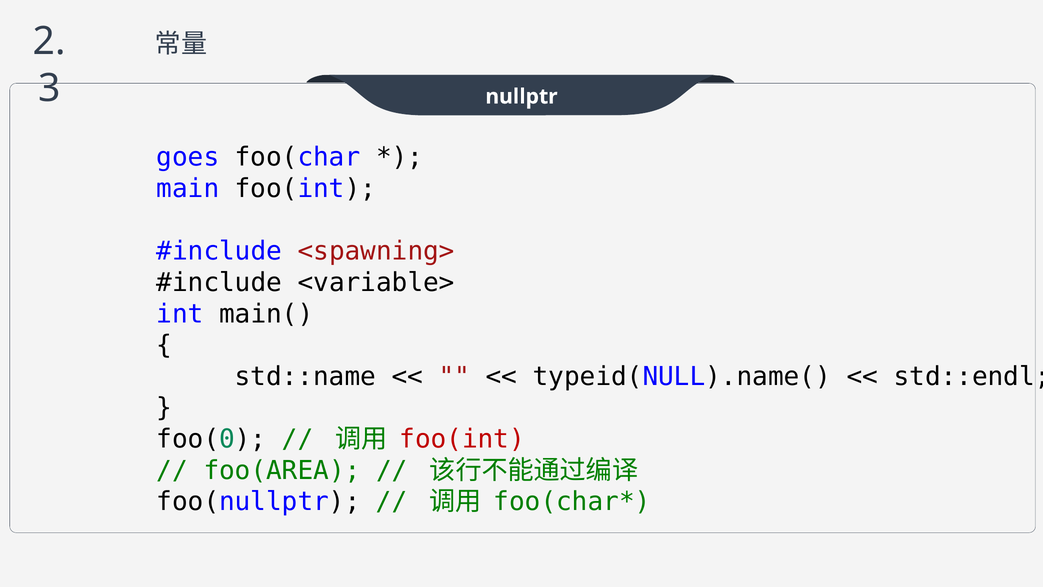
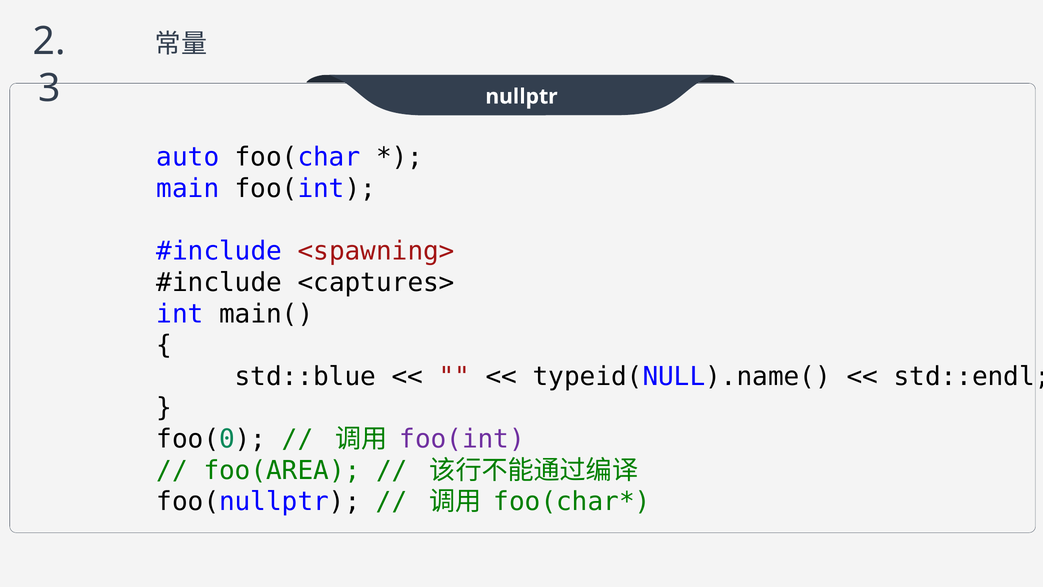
goes: goes -> auto
<variable>: <variable> -> <captures>
std::name: std::name -> std::blue
foo(int at (462, 439) colour: red -> purple
